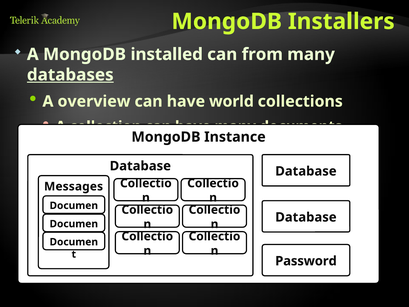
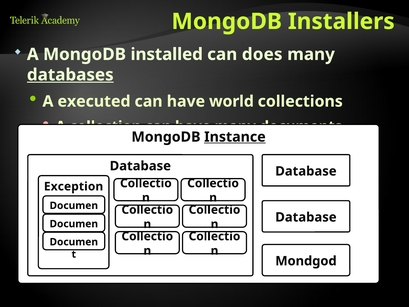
from: from -> does
overview: overview -> executed
Instance underline: none -> present
Messages: Messages -> Exception
Password: Password -> Mondgod
